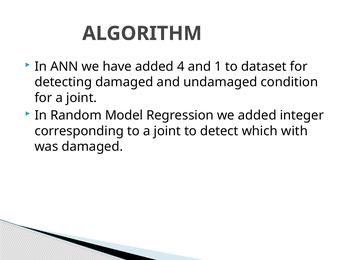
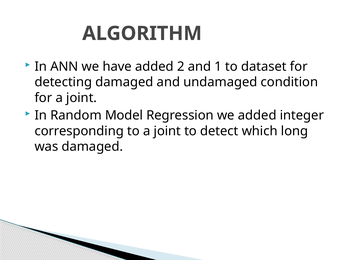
4: 4 -> 2
with: with -> long
